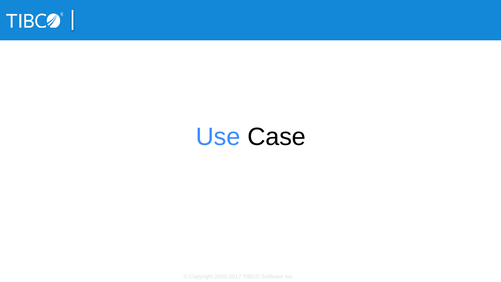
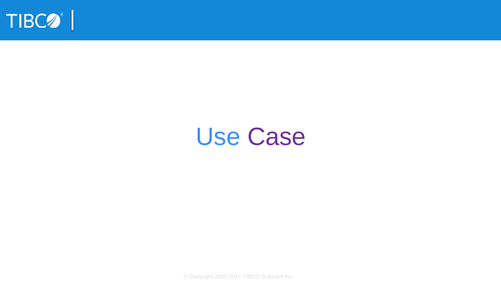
Case colour: black -> purple
